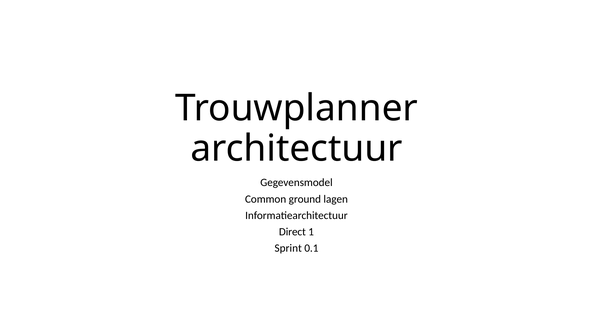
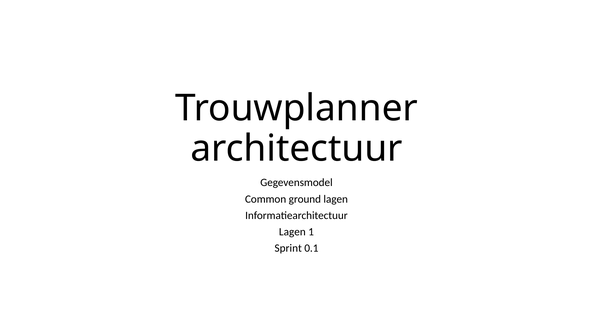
Direct at (292, 231): Direct -> Lagen
